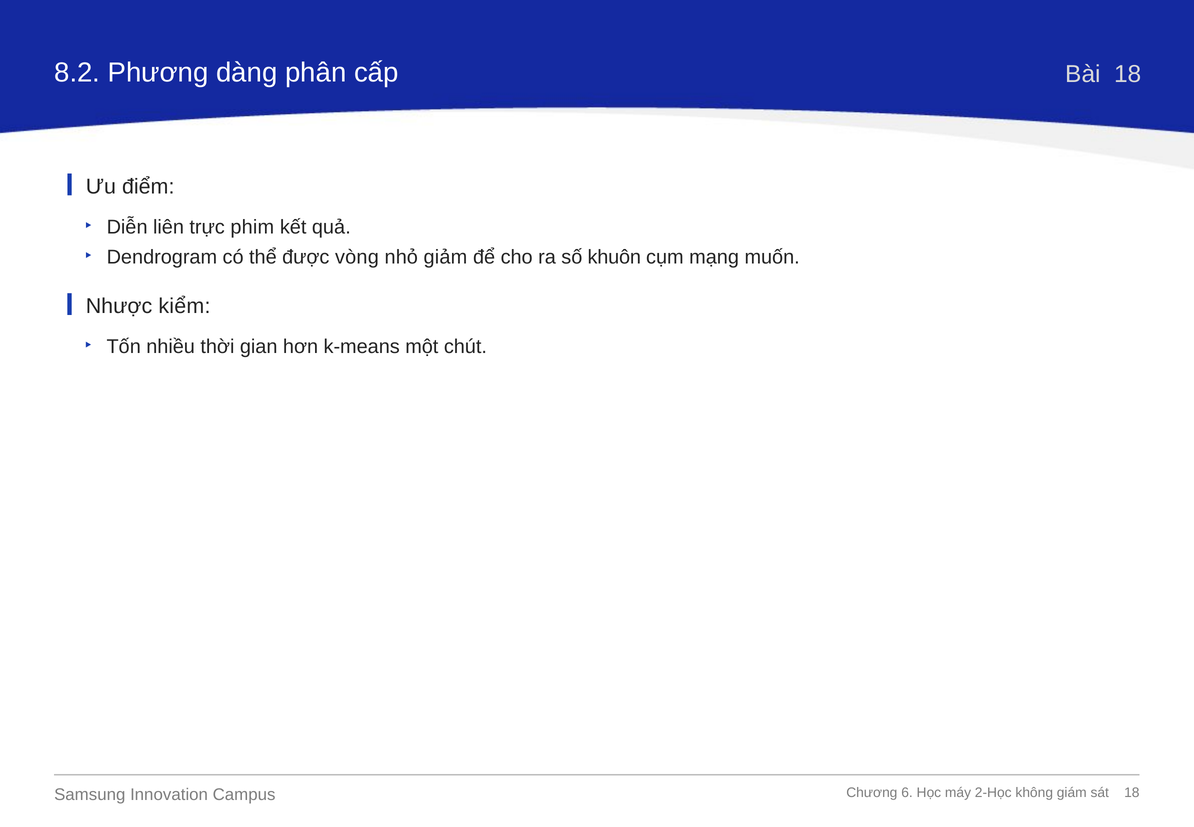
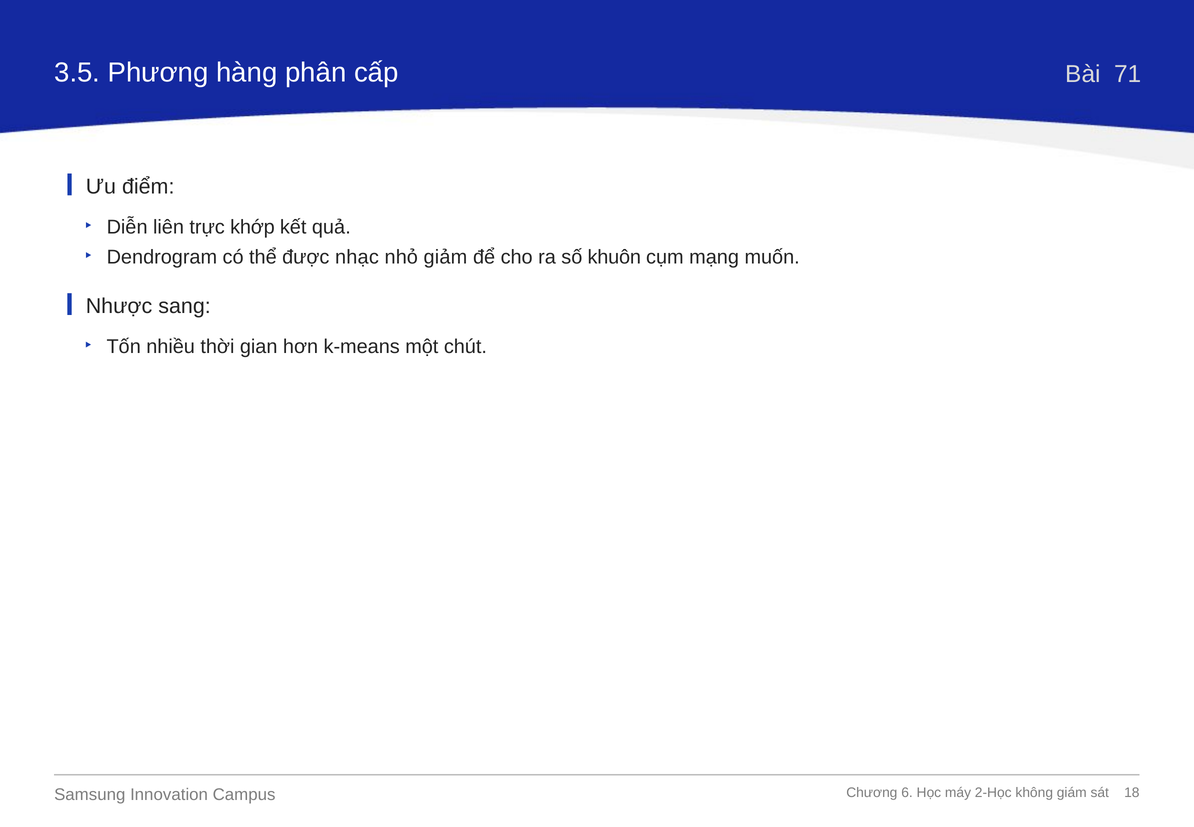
8.2: 8.2 -> 3.5
dàng: dàng -> hàng
Bài 18: 18 -> 71
phim: phim -> khớp
vòng: vòng -> nhạc
kiểm: kiểm -> sang
